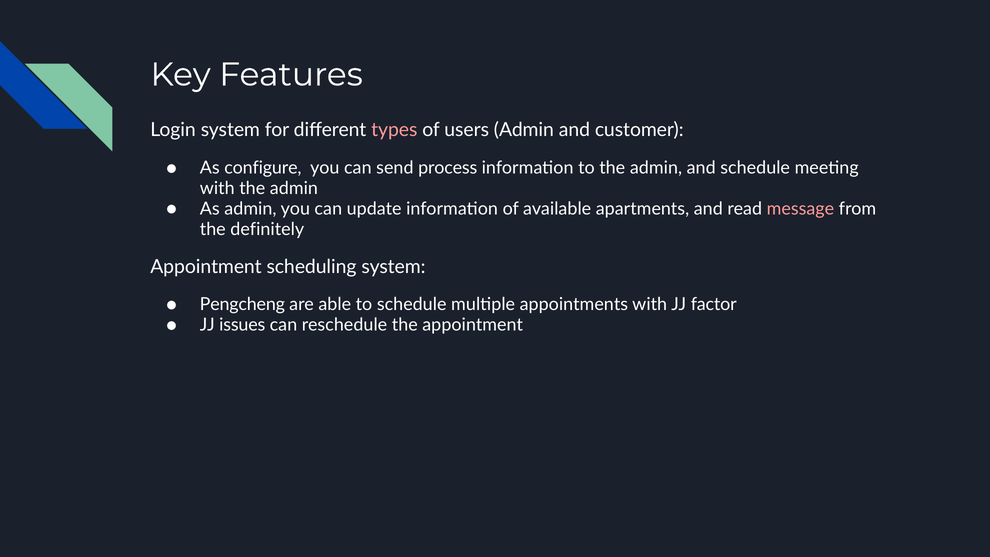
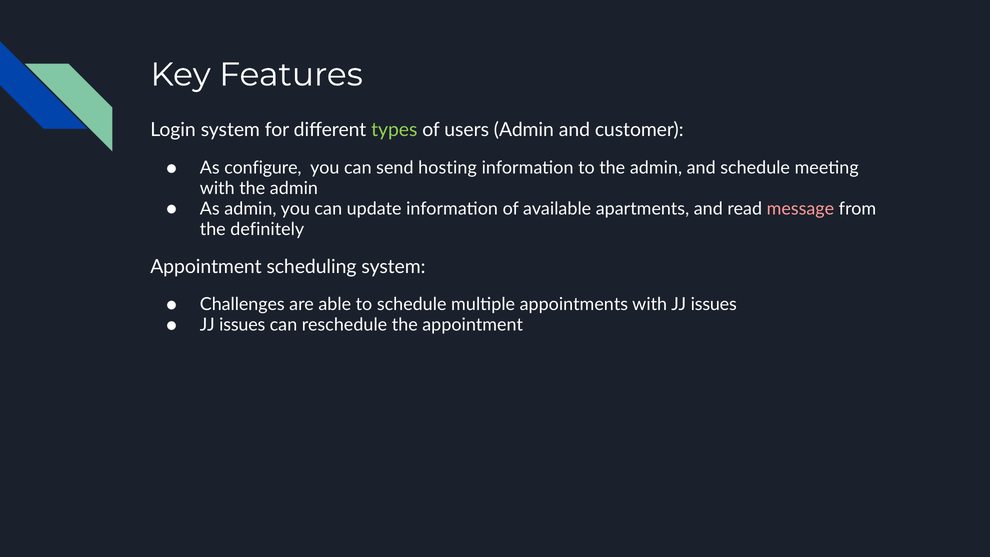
types colour: pink -> light green
process: process -> hosting
Pengcheng: Pengcheng -> Challenges
with JJ factor: factor -> issues
